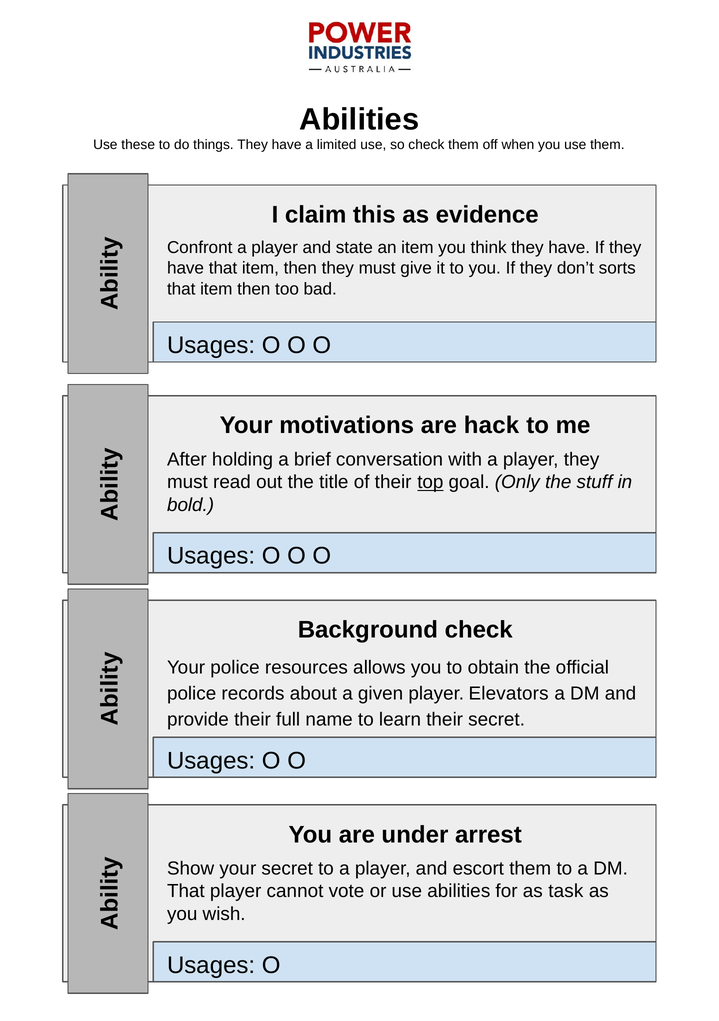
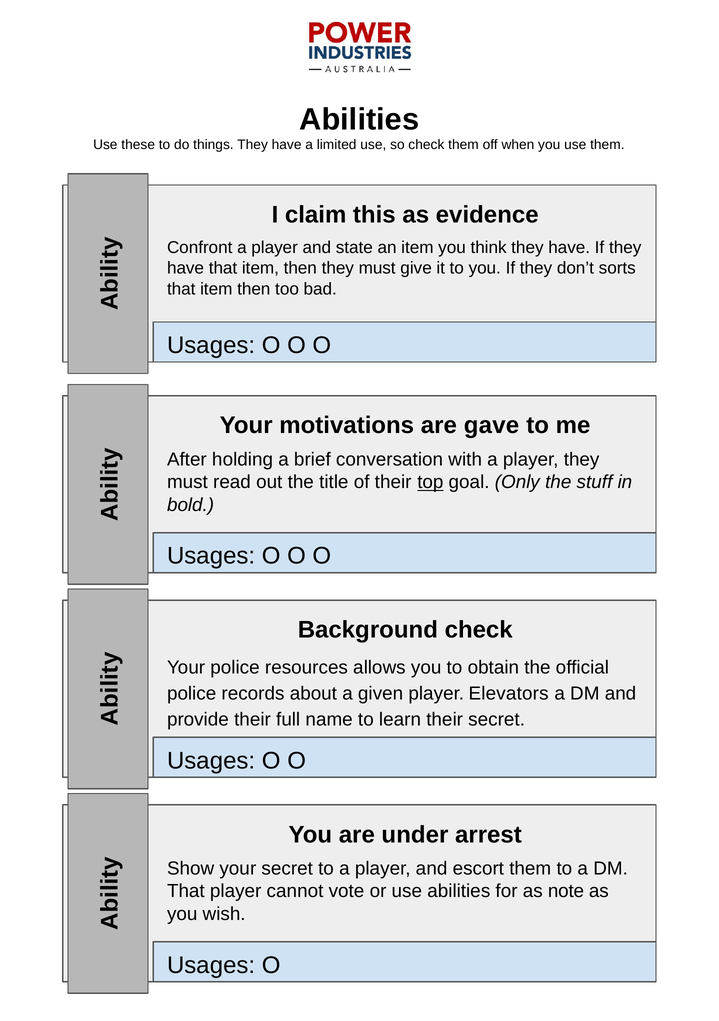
hack: hack -> gave
task: task -> note
